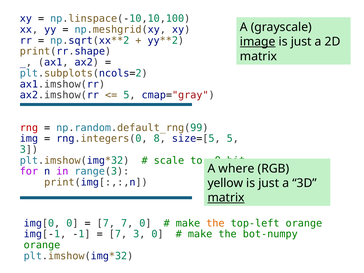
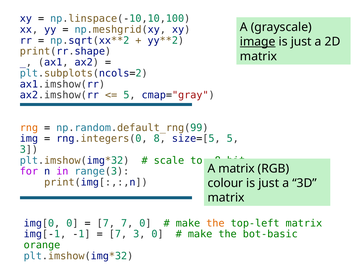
rng colour: red -> orange
A where: where -> matrix
yellow: yellow -> colour
matrix at (226, 198) underline: present -> none
top-left orange: orange -> matrix
bot-numpy: bot-numpy -> bot-basic
